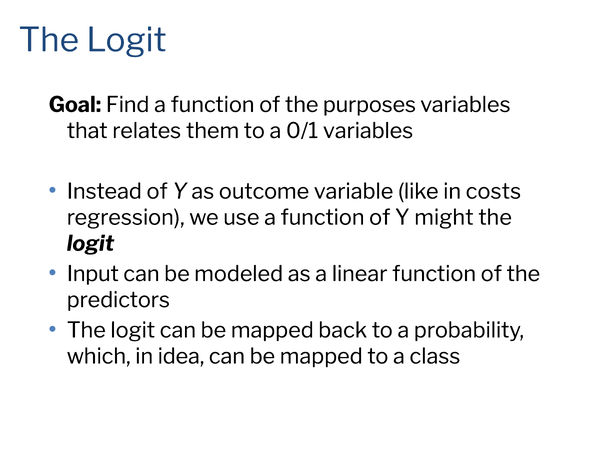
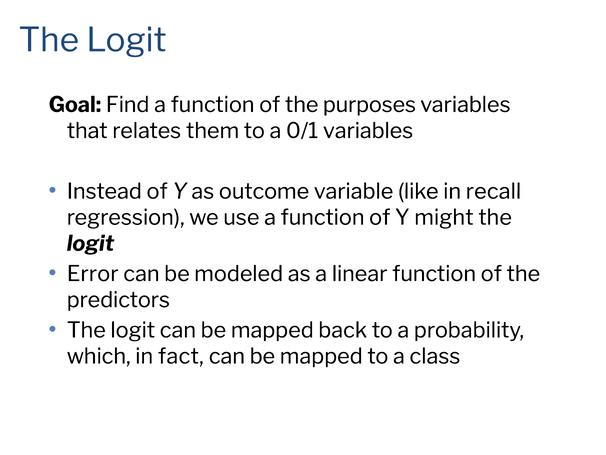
costs: costs -> recall
Input: Input -> Error
idea: idea -> fact
